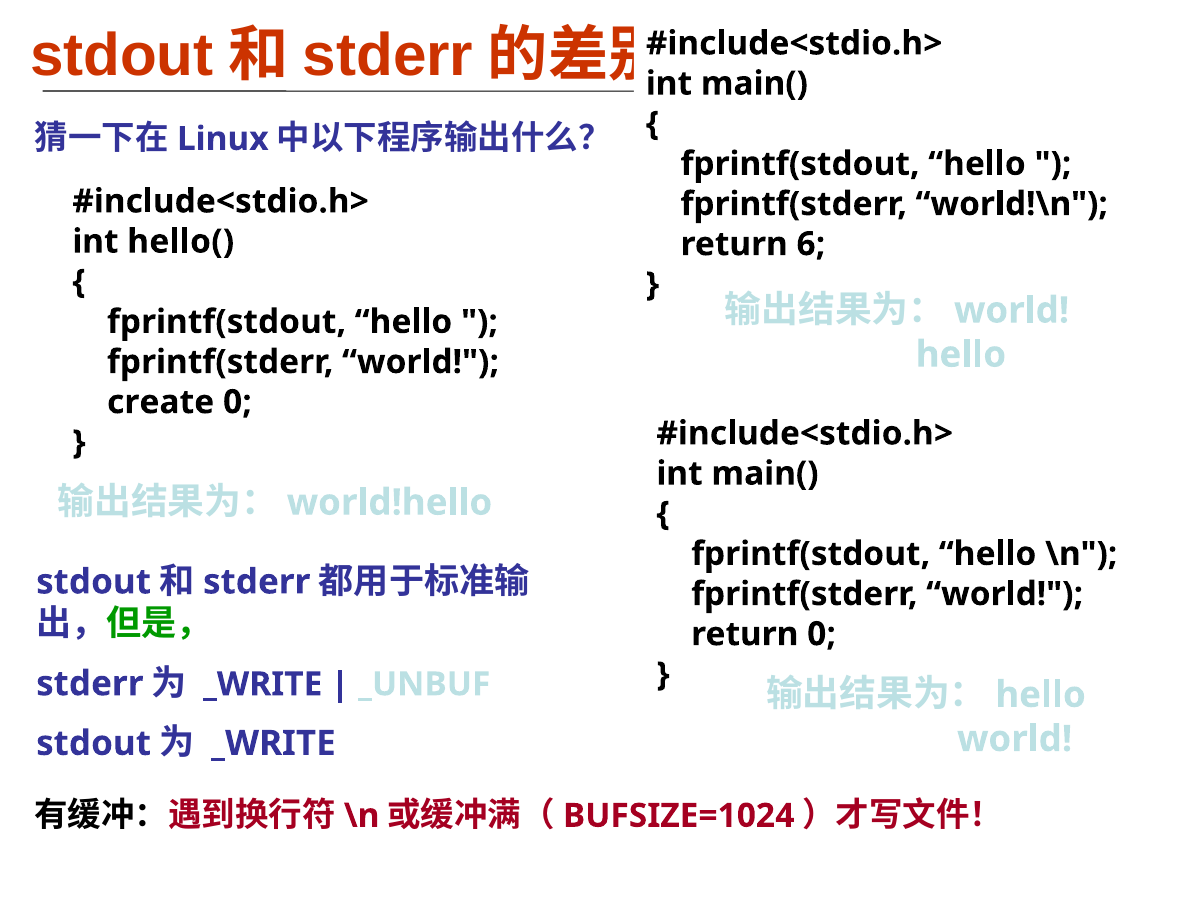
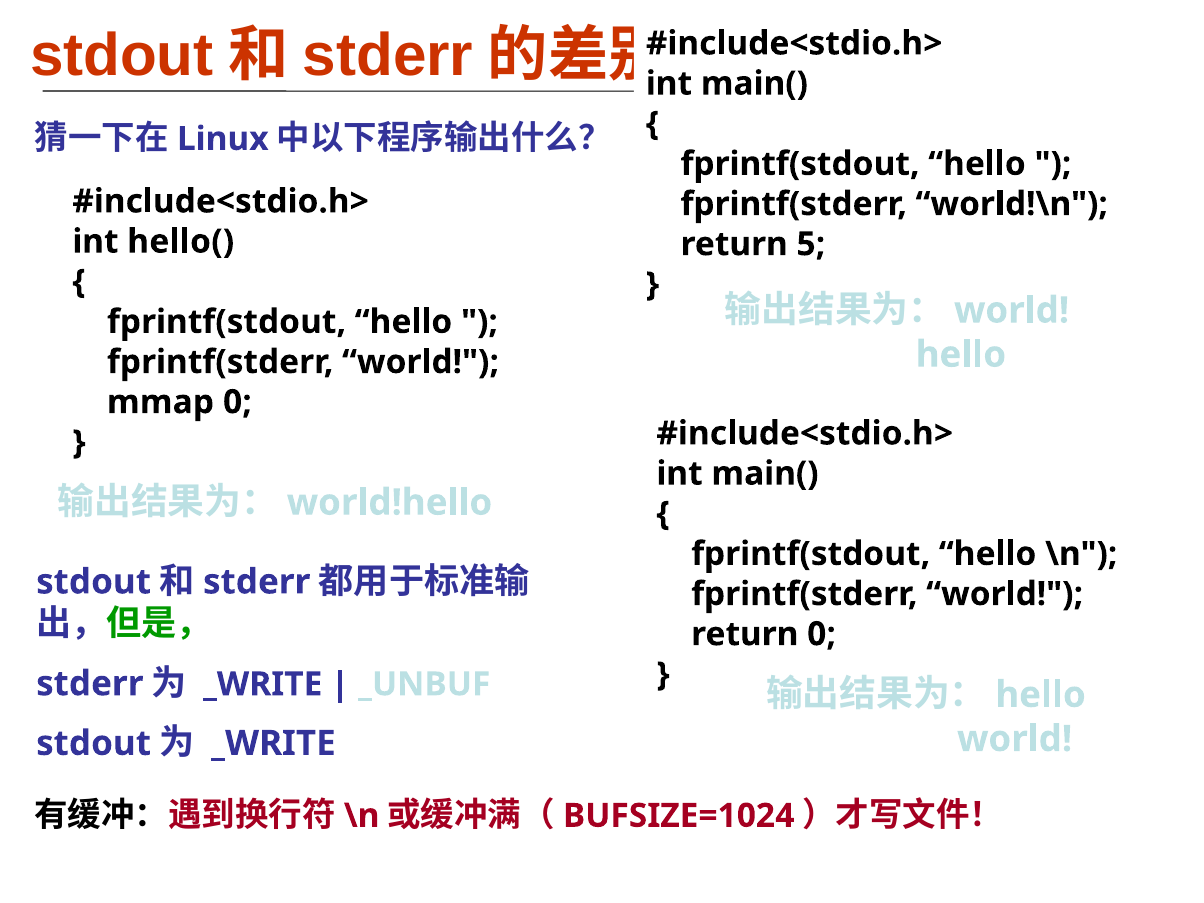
6: 6 -> 5
create: create -> mmap
